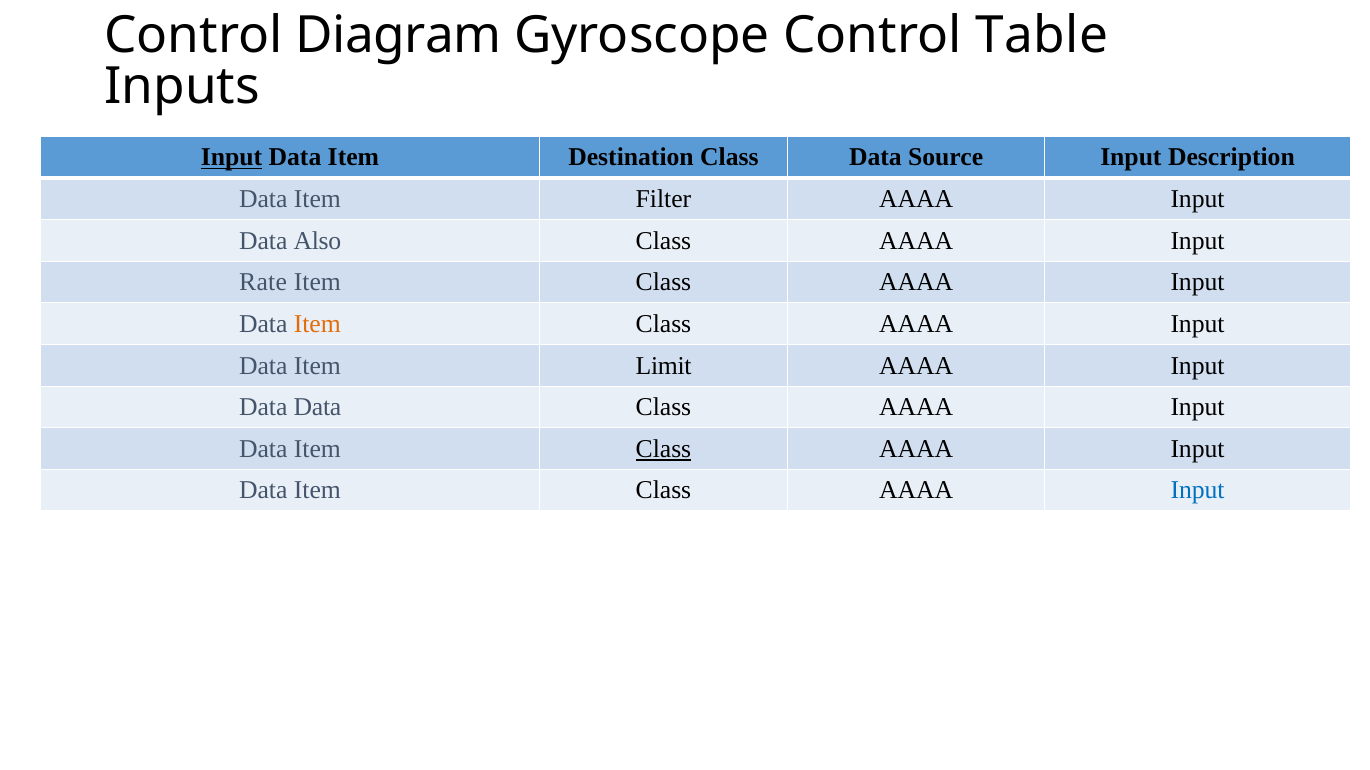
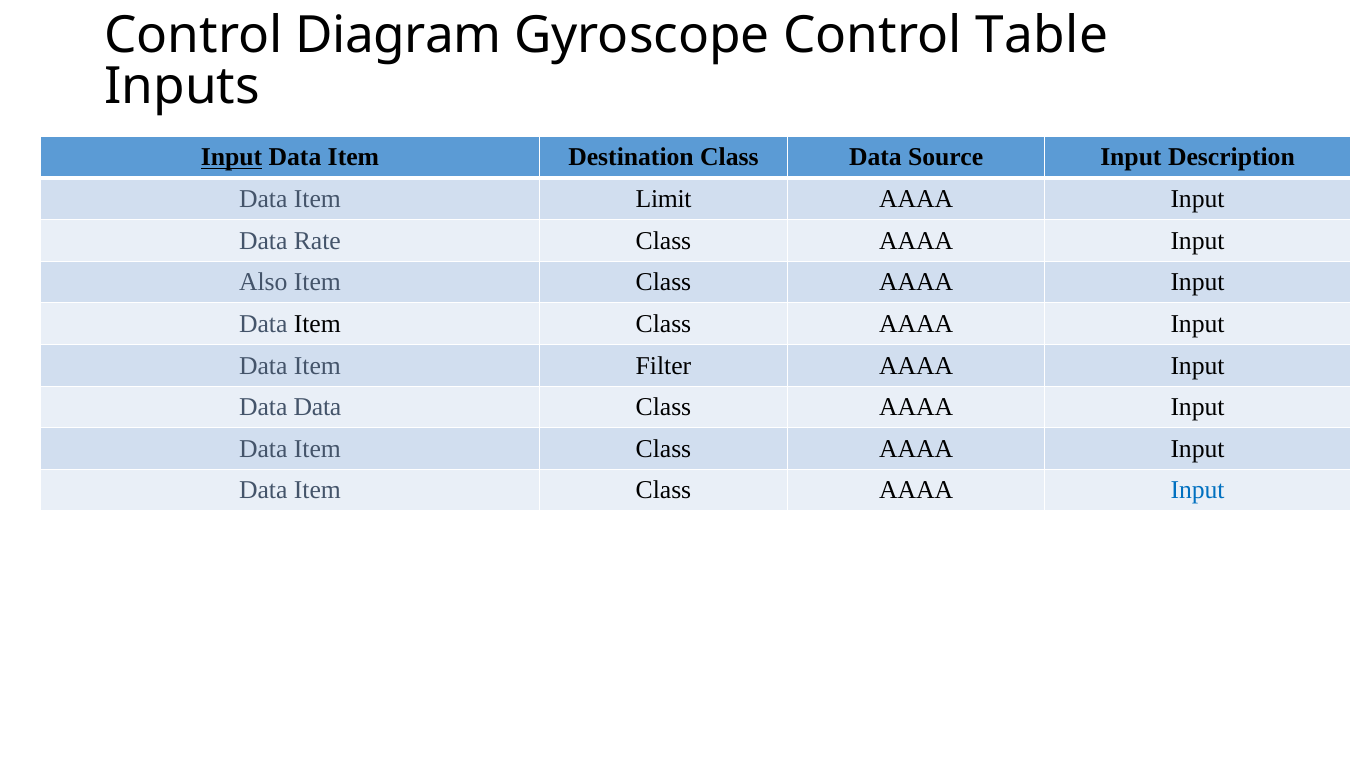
Filter: Filter -> Limit
Also: Also -> Rate
Rate: Rate -> Also
Item at (317, 324) colour: orange -> black
Limit: Limit -> Filter
Class at (663, 449) underline: present -> none
